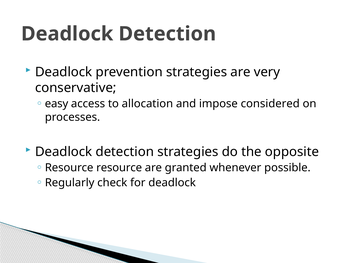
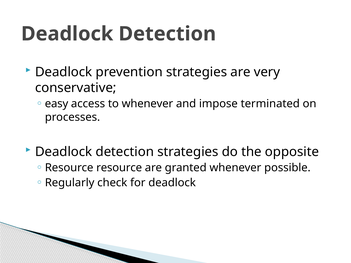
to allocation: allocation -> whenever
considered: considered -> terminated
